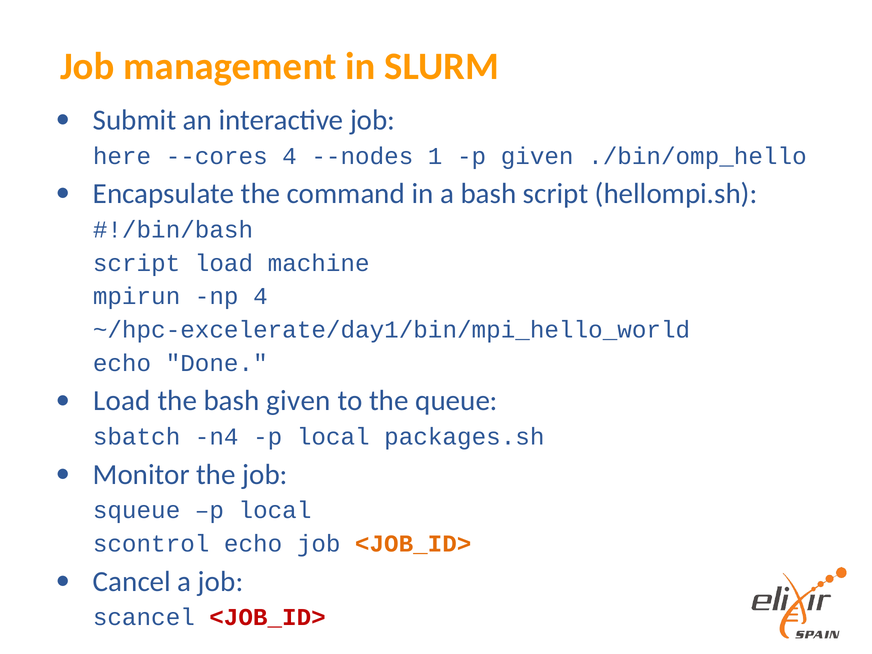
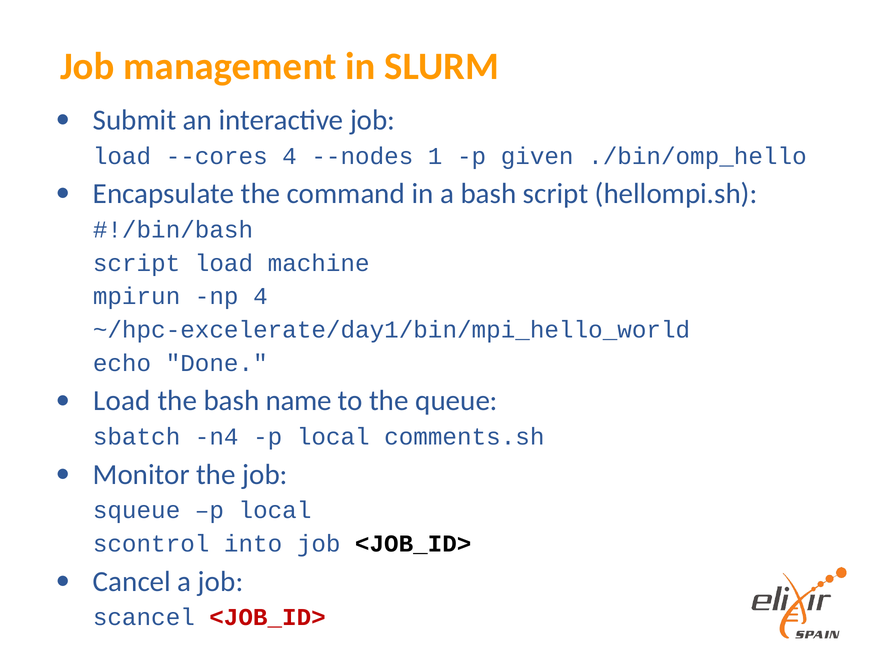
here at (122, 156): here -> load
bash given: given -> name
packages.sh: packages.sh -> comments.sh
scontrol echo: echo -> into
<JOB_ID> at (413, 544) colour: orange -> black
